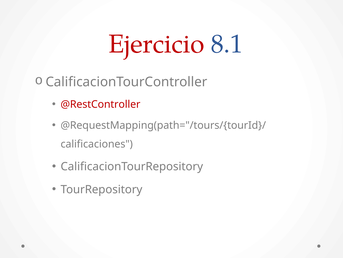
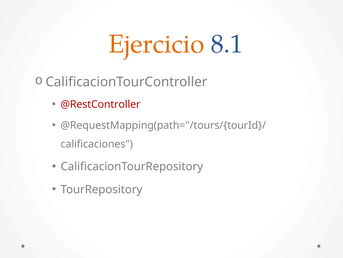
Ejercicio colour: red -> orange
